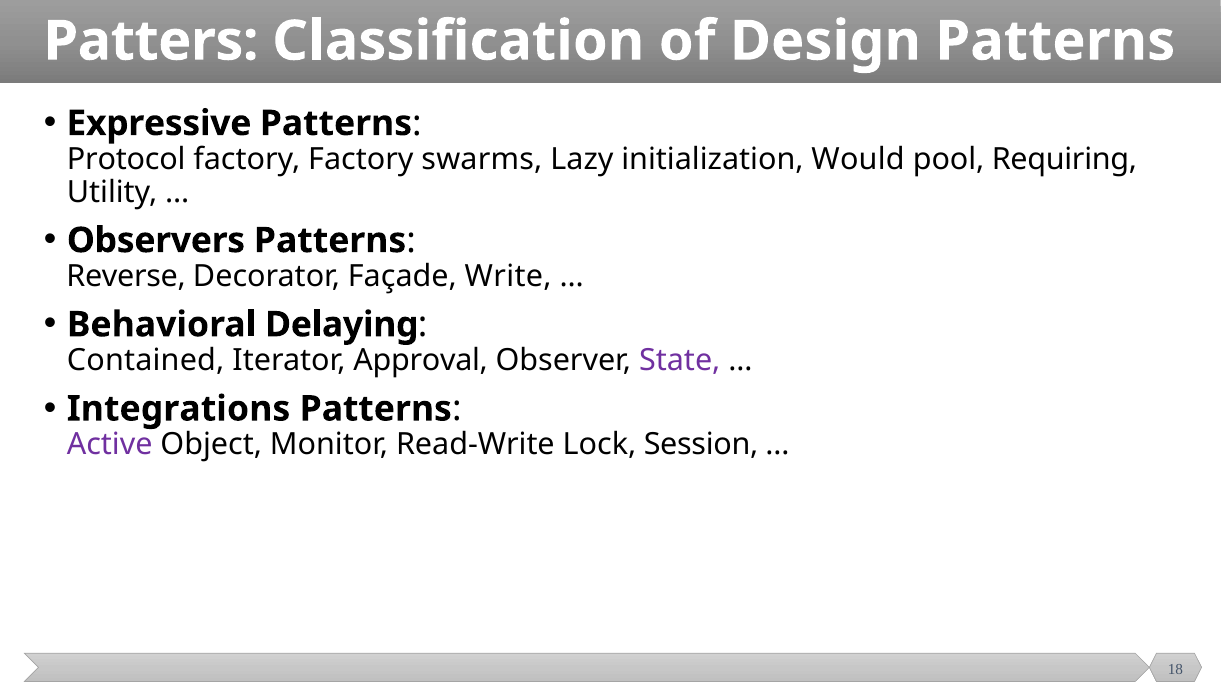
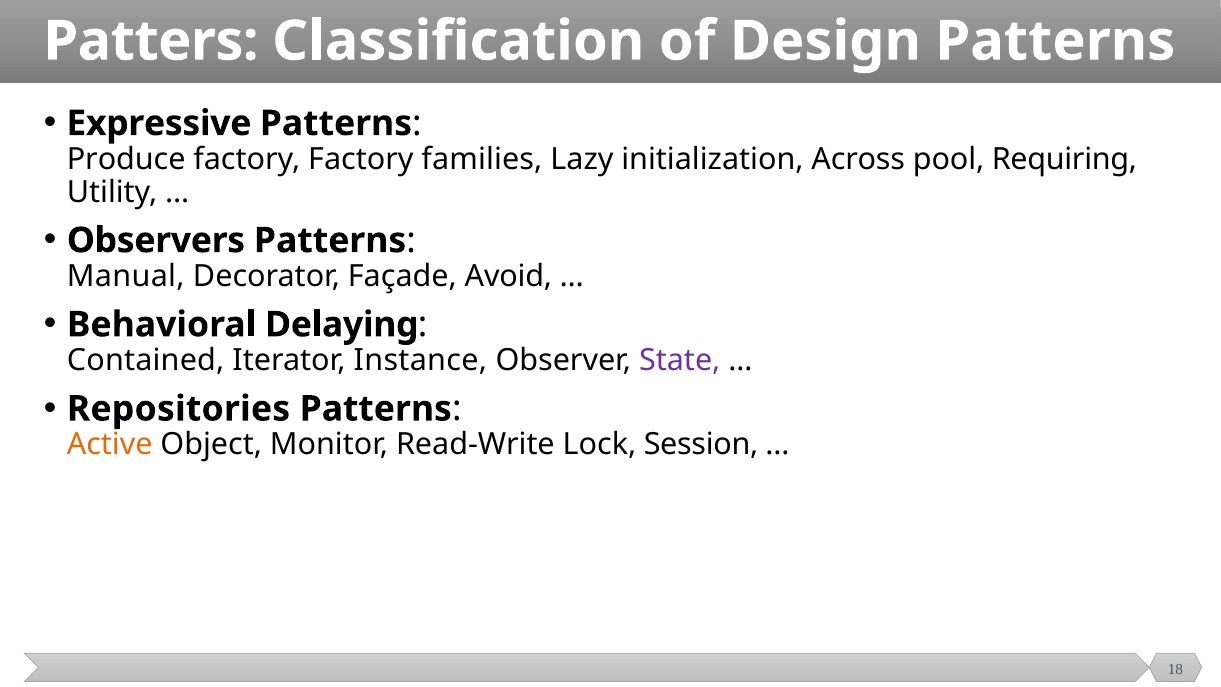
Protocol: Protocol -> Produce
swarms: swarms -> families
Would: Would -> Across
Reverse: Reverse -> Manual
Write: Write -> Avoid
Approval: Approval -> Instance
Integrations: Integrations -> Repositories
Active colour: purple -> orange
